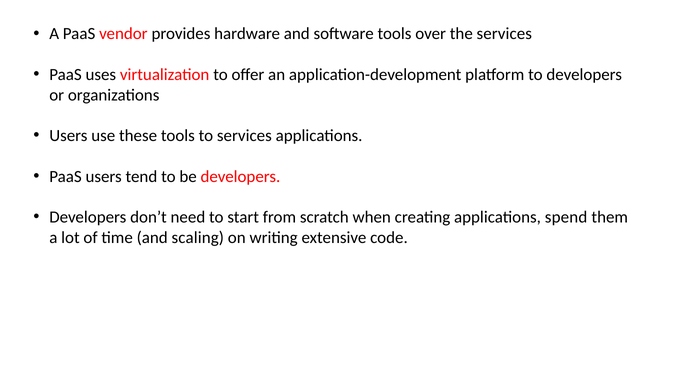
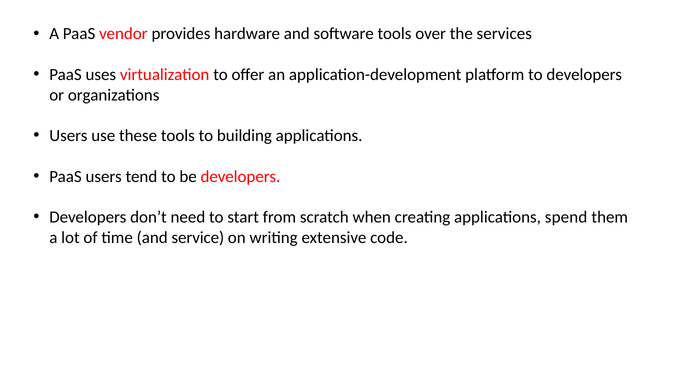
to services: services -> building
scaling: scaling -> service
